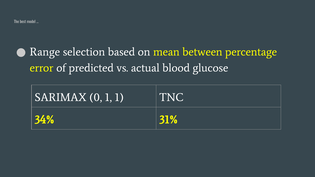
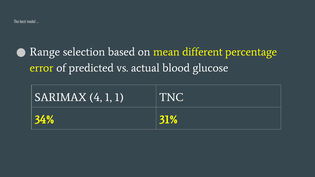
between: between -> different
0: 0 -> 4
